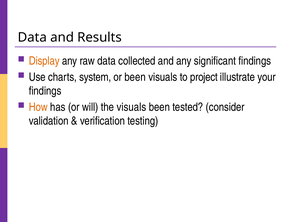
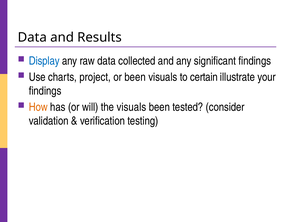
Display colour: orange -> blue
system: system -> project
project: project -> certain
